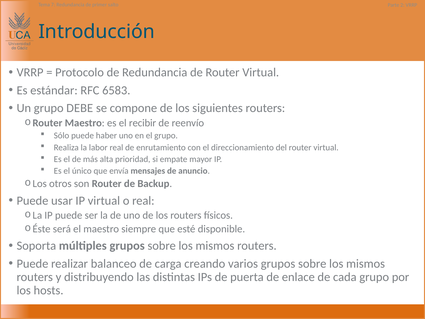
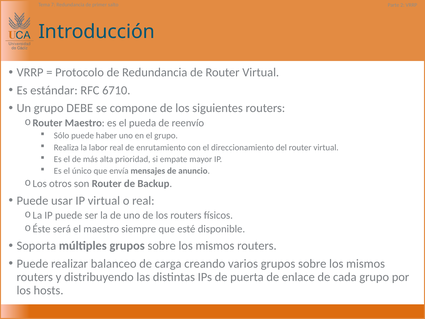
6583: 6583 -> 6710
recibir: recibir -> pueda
